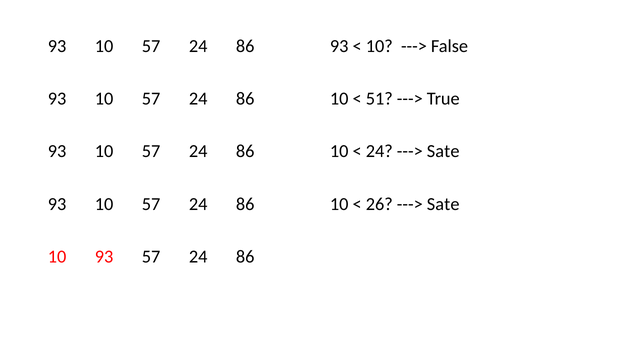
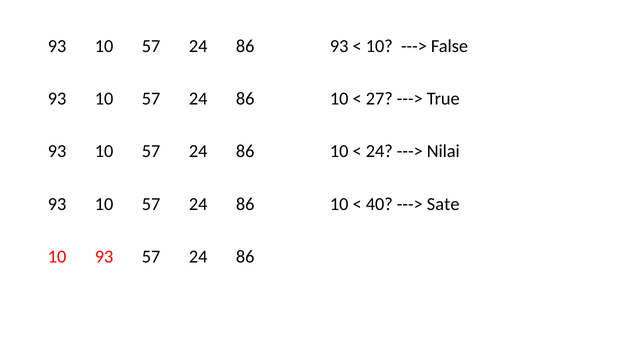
51: 51 -> 27
Sate at (443, 151): Sate -> Nilai
26: 26 -> 40
